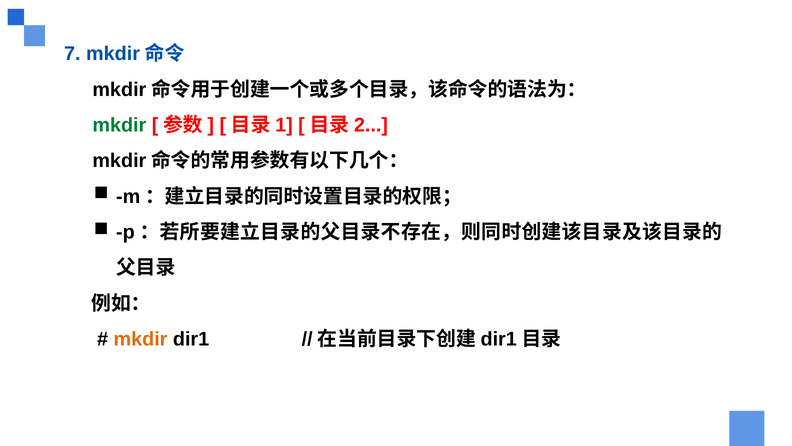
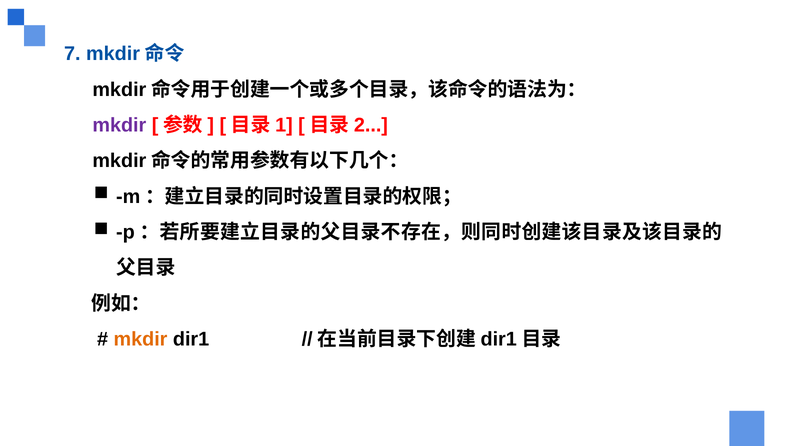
mkdir at (119, 125) colour: green -> purple
